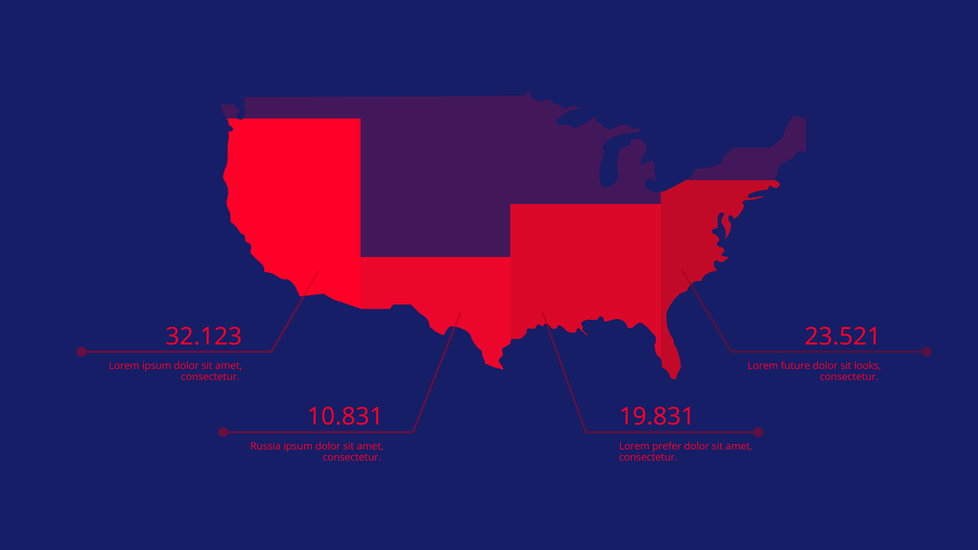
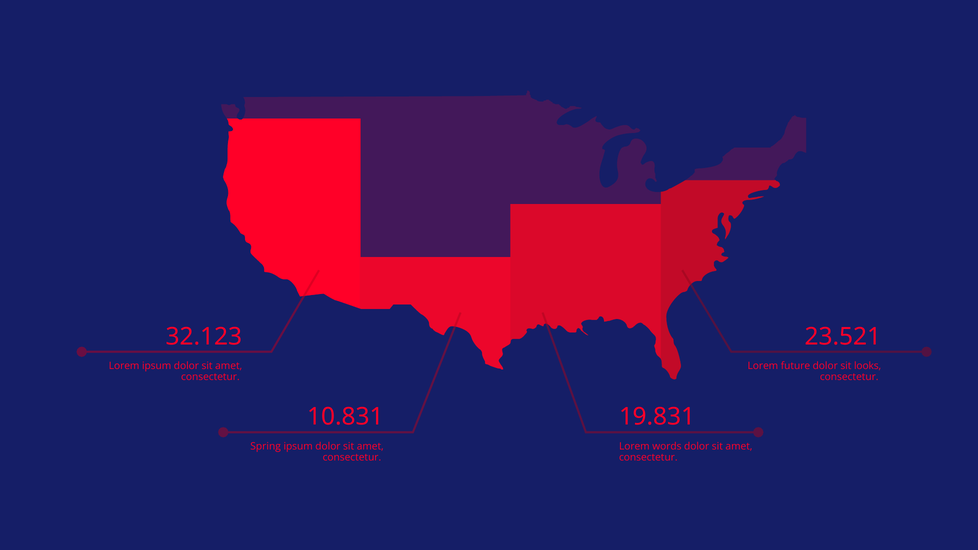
Russia: Russia -> Spring
prefer: prefer -> words
